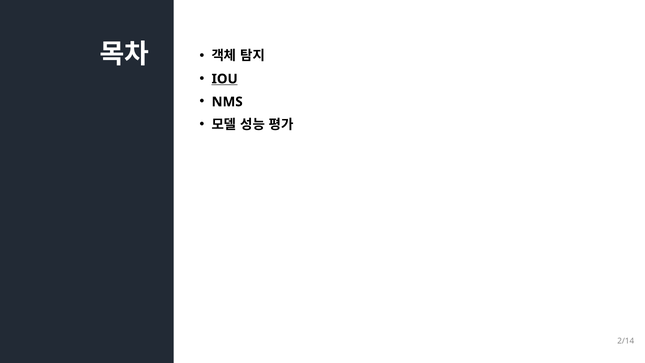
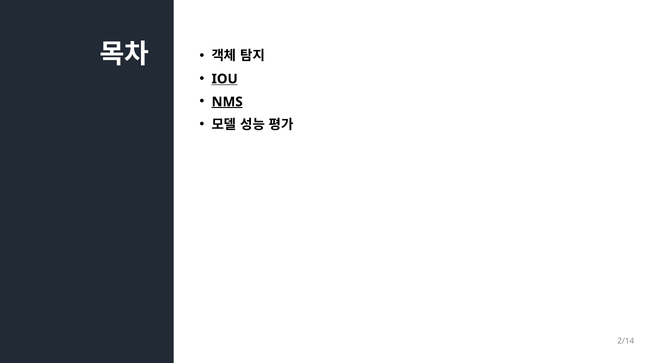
NMS underline: none -> present
